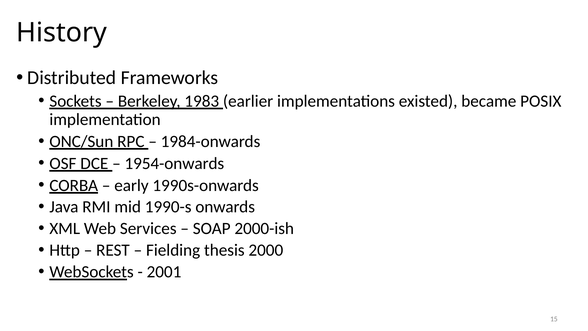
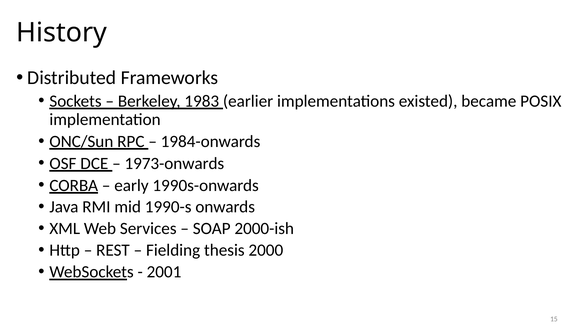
1954-onwards: 1954-onwards -> 1973-onwards
